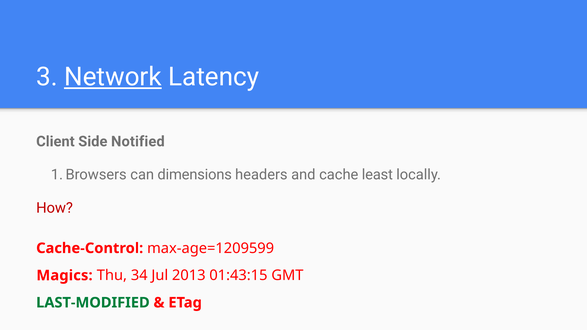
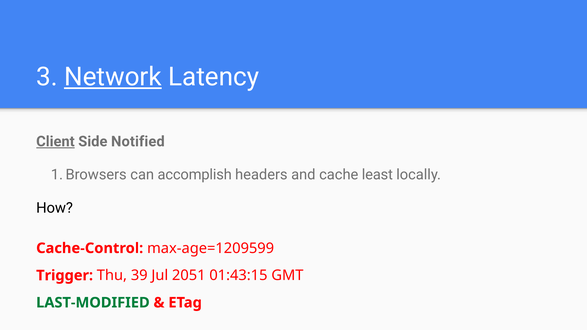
Client underline: none -> present
dimensions: dimensions -> accomplish
How colour: red -> black
Magics: Magics -> Trigger
34: 34 -> 39
2013: 2013 -> 2051
